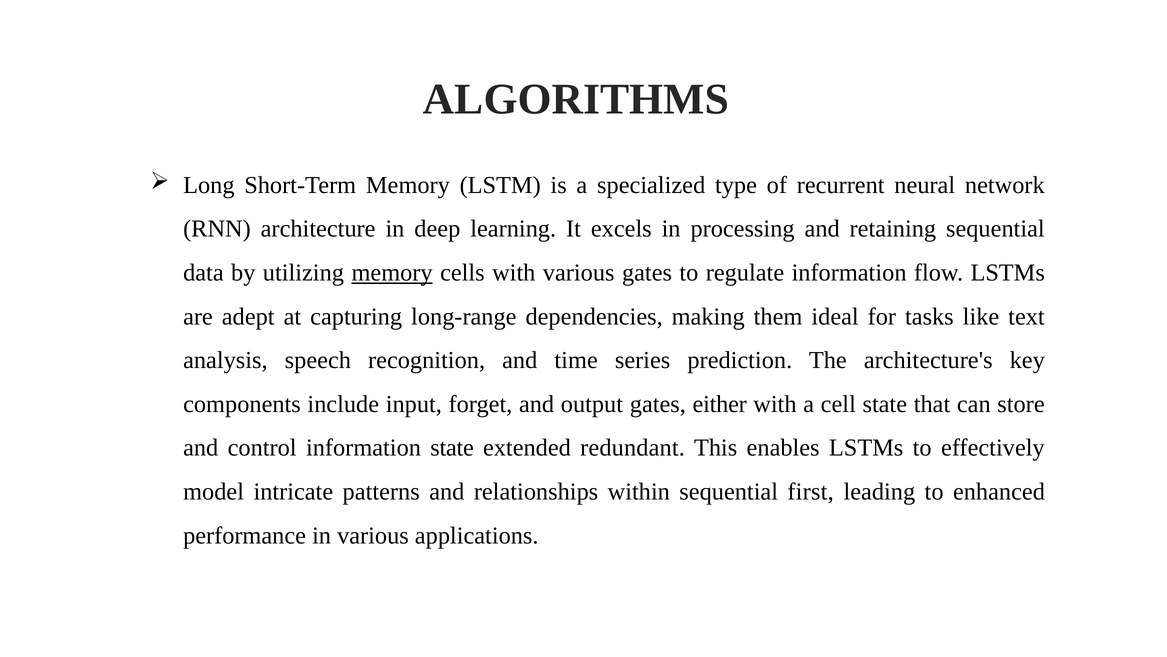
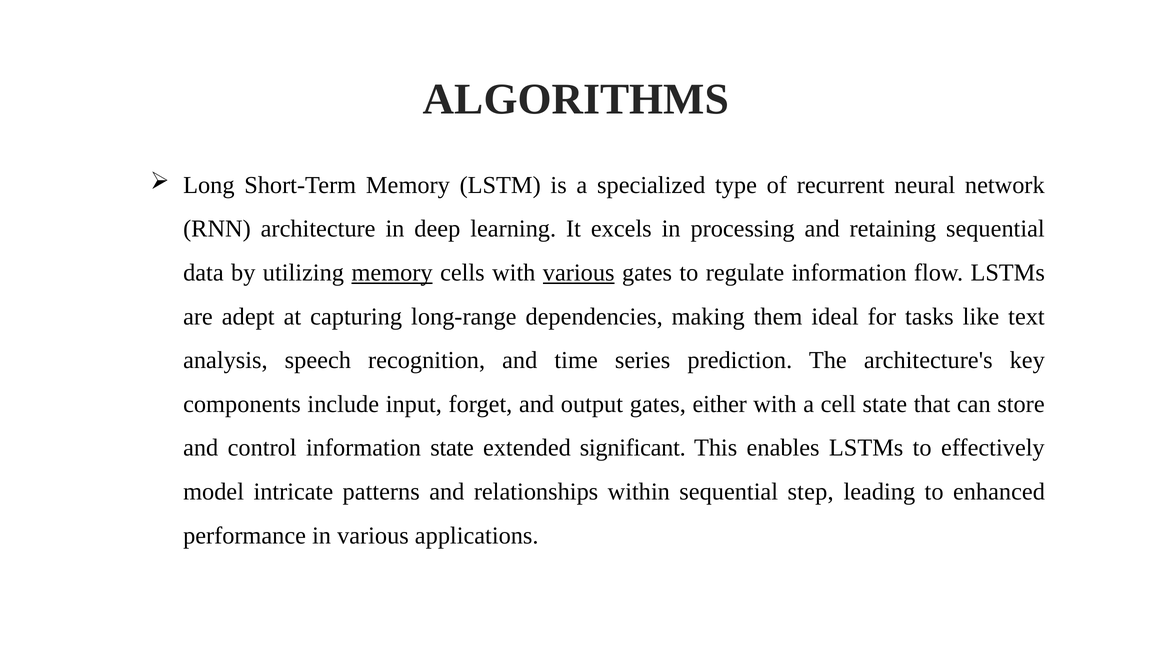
various at (579, 272) underline: none -> present
redundant: redundant -> significant
first: first -> step
